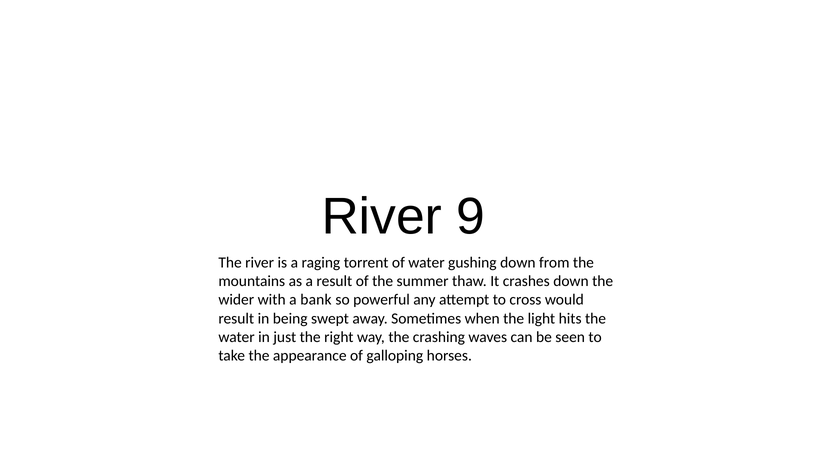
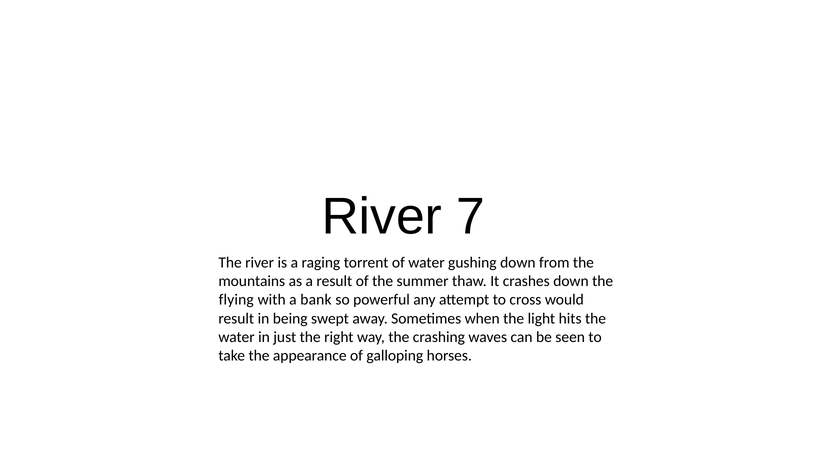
9: 9 -> 7
wider: wider -> flying
